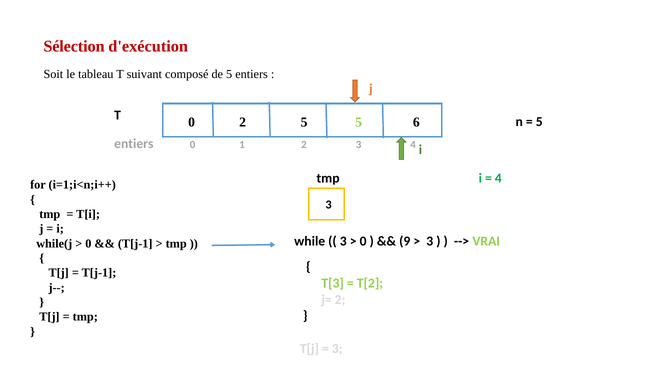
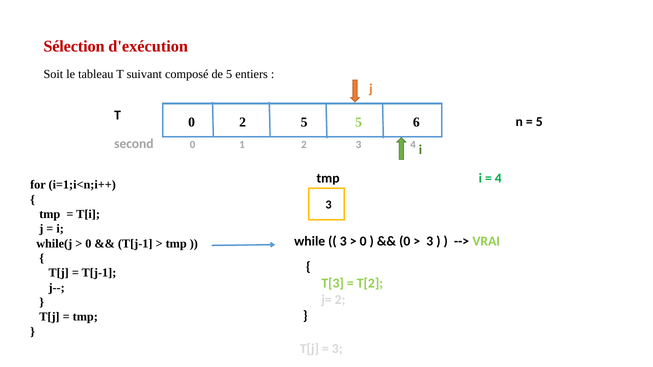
entiers at (134, 144): entiers -> second
9 at (405, 241): 9 -> 0
